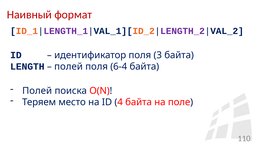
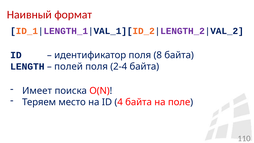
3: 3 -> 8
6-4: 6-4 -> 2-4
Полей at (37, 91): Полей -> Имеет
